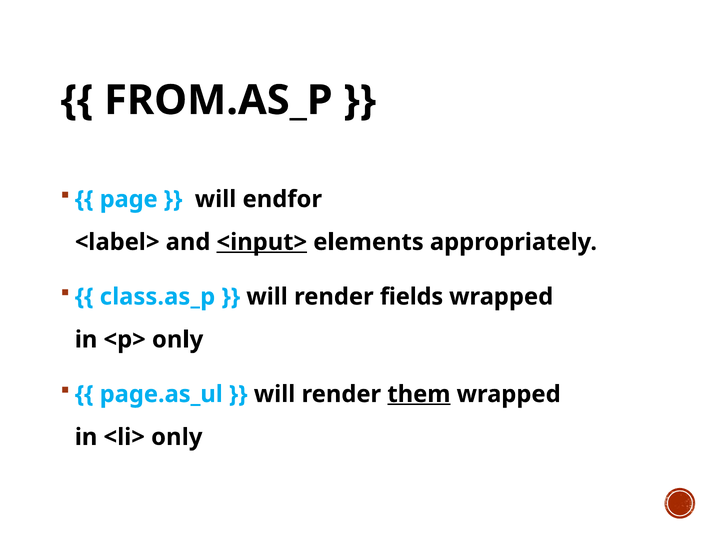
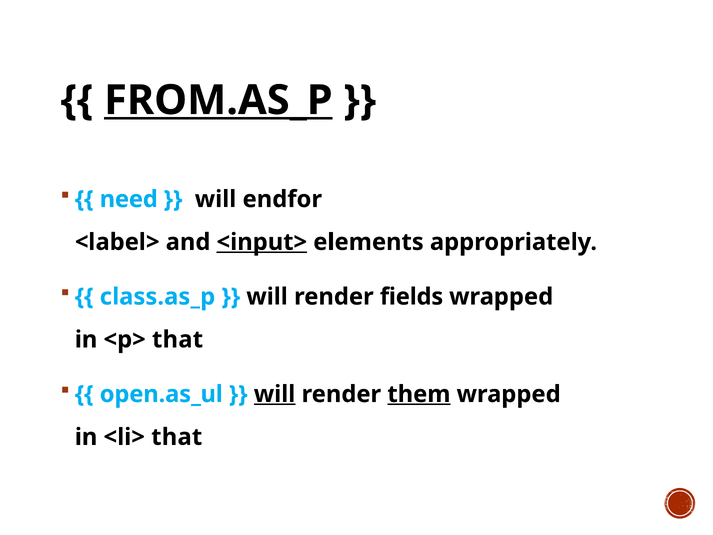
FROM.AS_P underline: none -> present
page: page -> need
<p> only: only -> that
page.as_ul: page.as_ul -> open.as_ul
will at (275, 394) underline: none -> present
<li> only: only -> that
